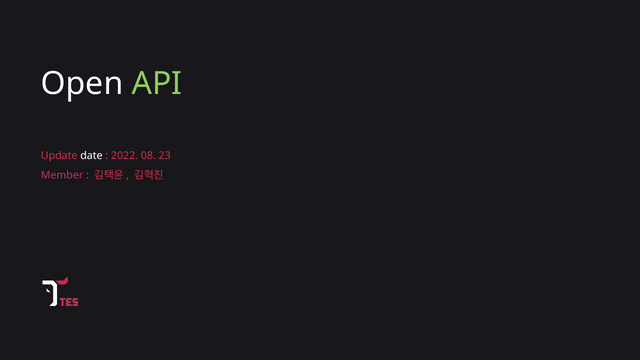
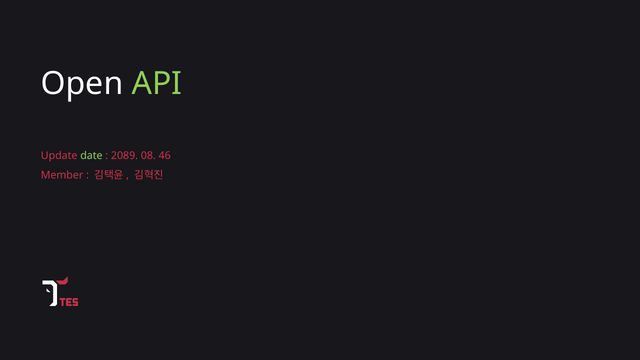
date colour: white -> light green
2022: 2022 -> 2089
23: 23 -> 46
